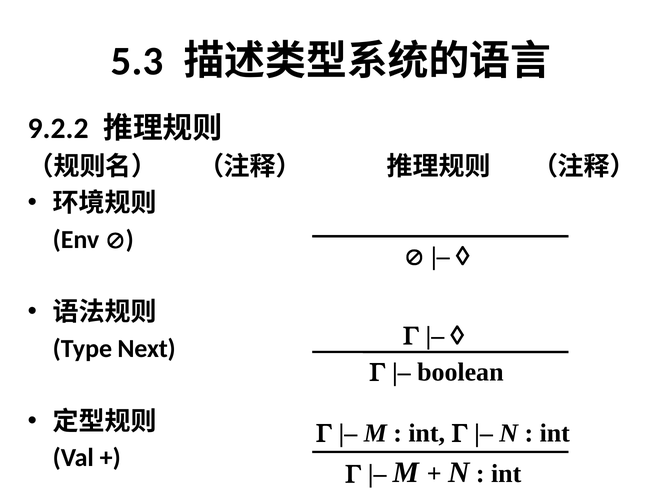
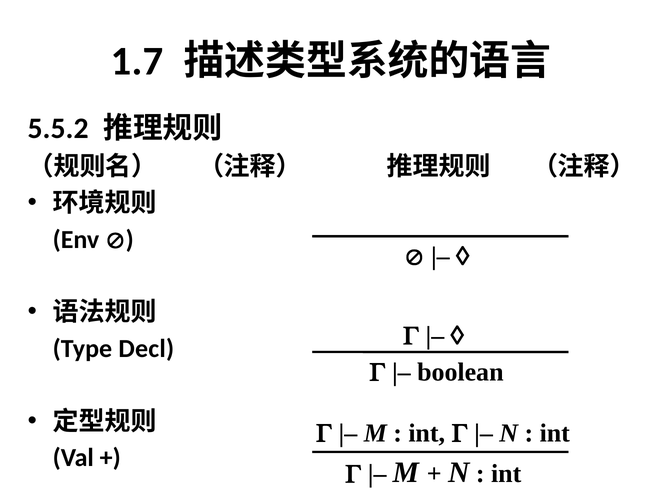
5.3: 5.3 -> 1.7
9.2.2: 9.2.2 -> 5.5.2
Next: Next -> Decl
